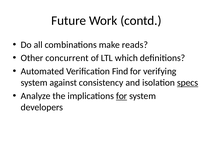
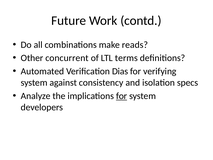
which: which -> terms
Find: Find -> Dias
specs underline: present -> none
